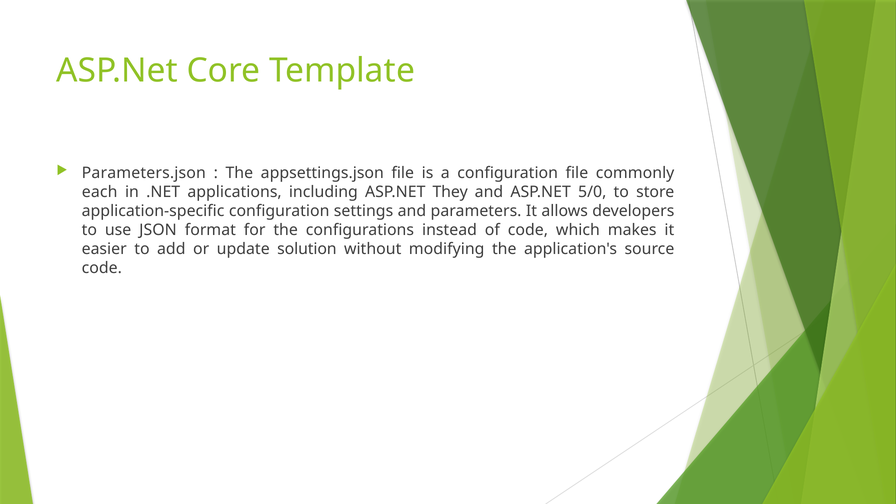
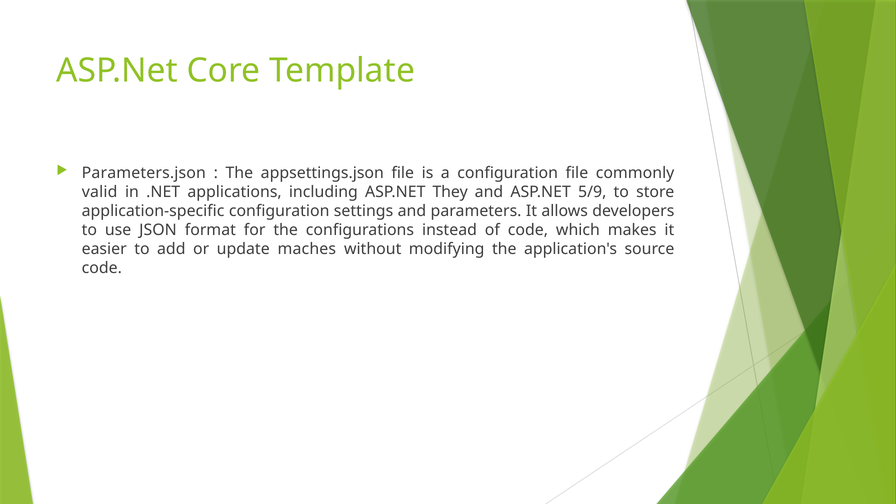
each: each -> valid
5/0: 5/0 -> 5/9
solution: solution -> maches
